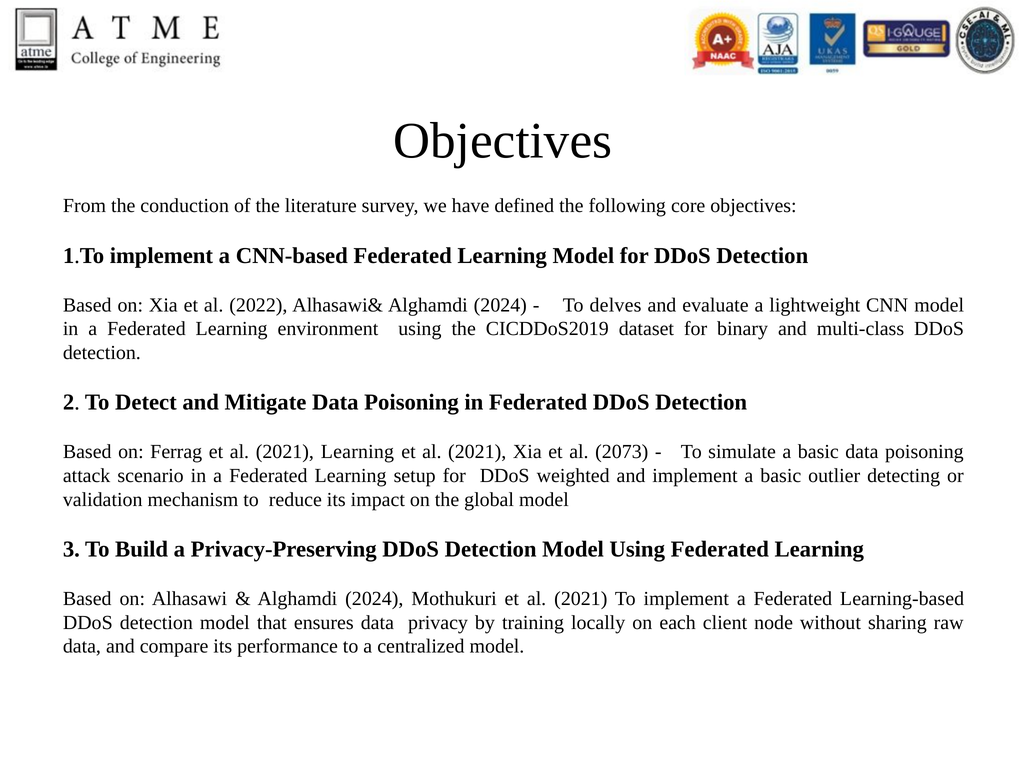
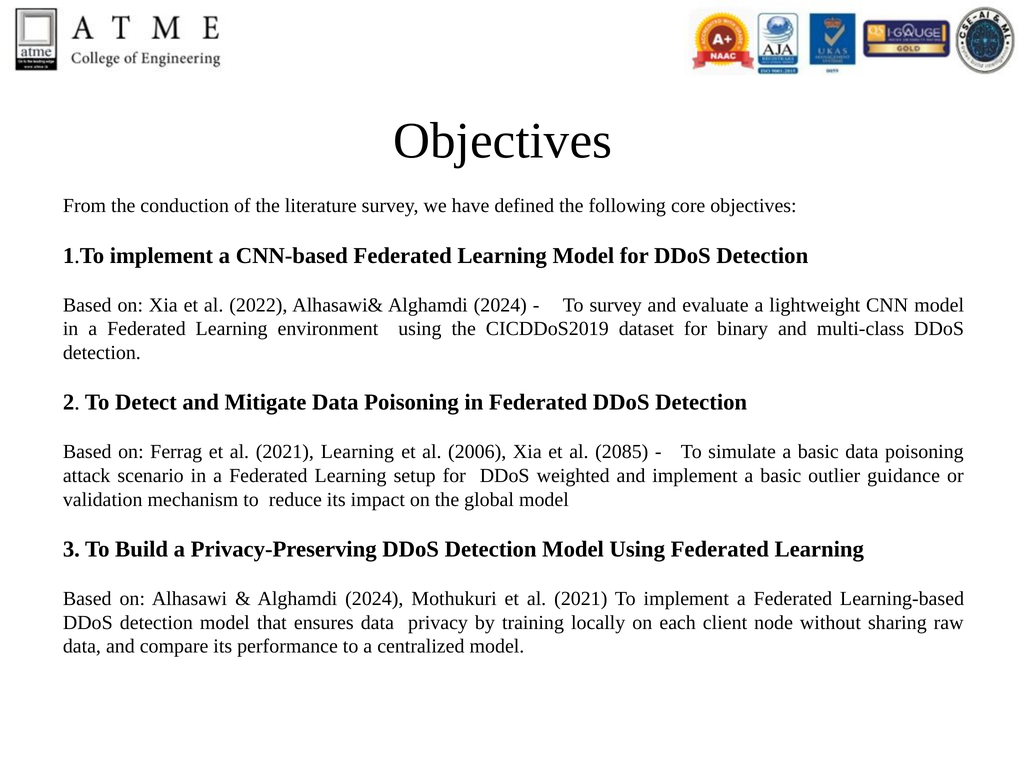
To delves: delves -> survey
2021 at (477, 452): 2021 -> 2006
2073: 2073 -> 2085
detecting: detecting -> guidance
